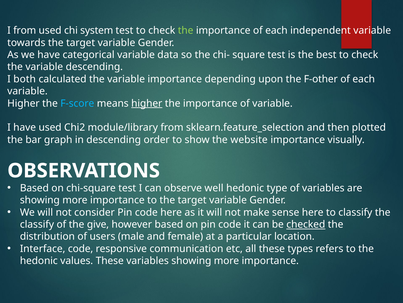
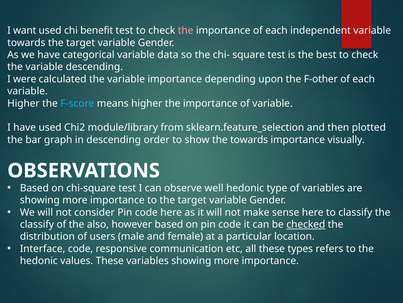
I from: from -> want
system: system -> benefit
the at (186, 31) colour: light green -> pink
both: both -> were
higher at (147, 103) underline: present -> none
the website: website -> towards
give: give -> also
